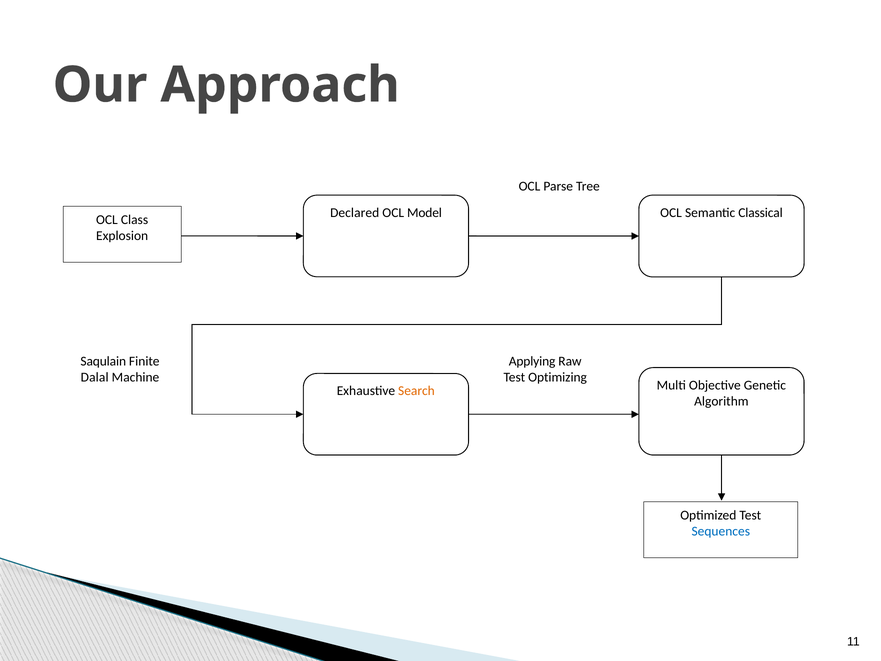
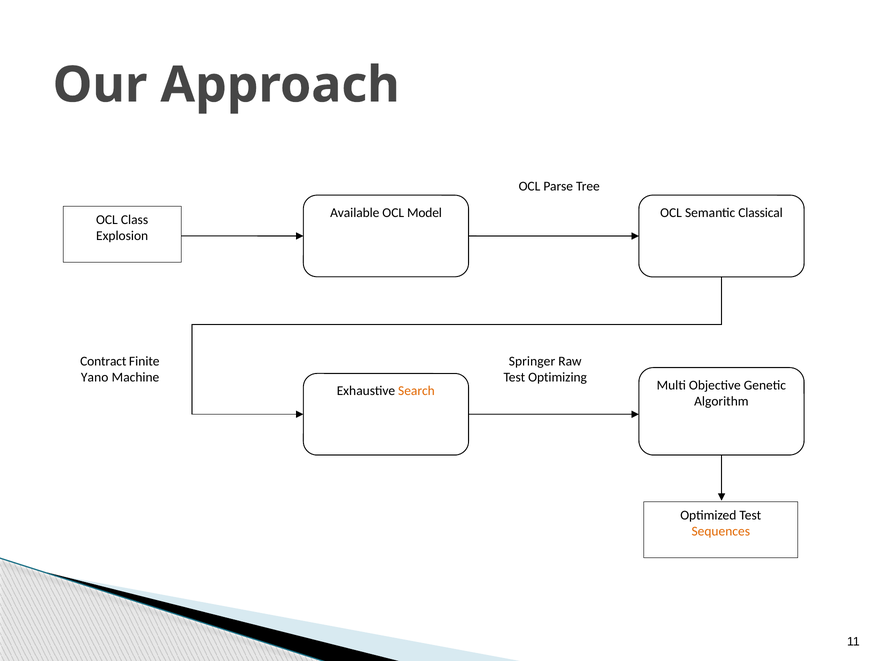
Declared: Declared -> Available
Saqulain: Saqulain -> Contract
Applying: Applying -> Springer
Dalal: Dalal -> Yano
Sequences colour: blue -> orange
